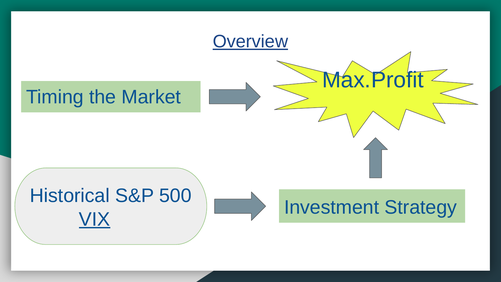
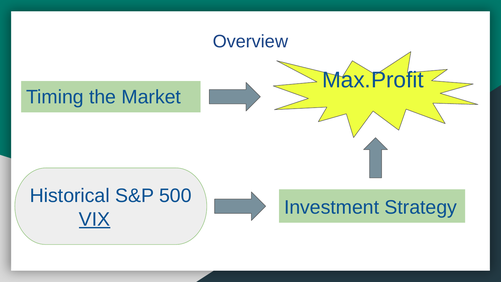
Overview underline: present -> none
